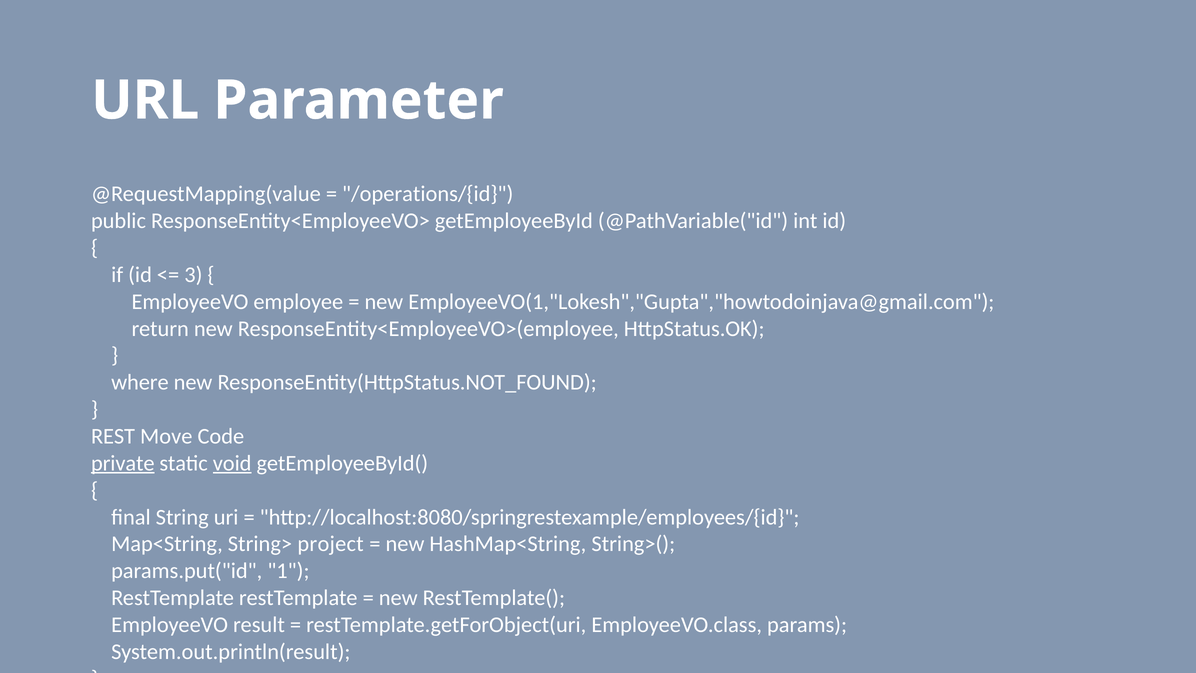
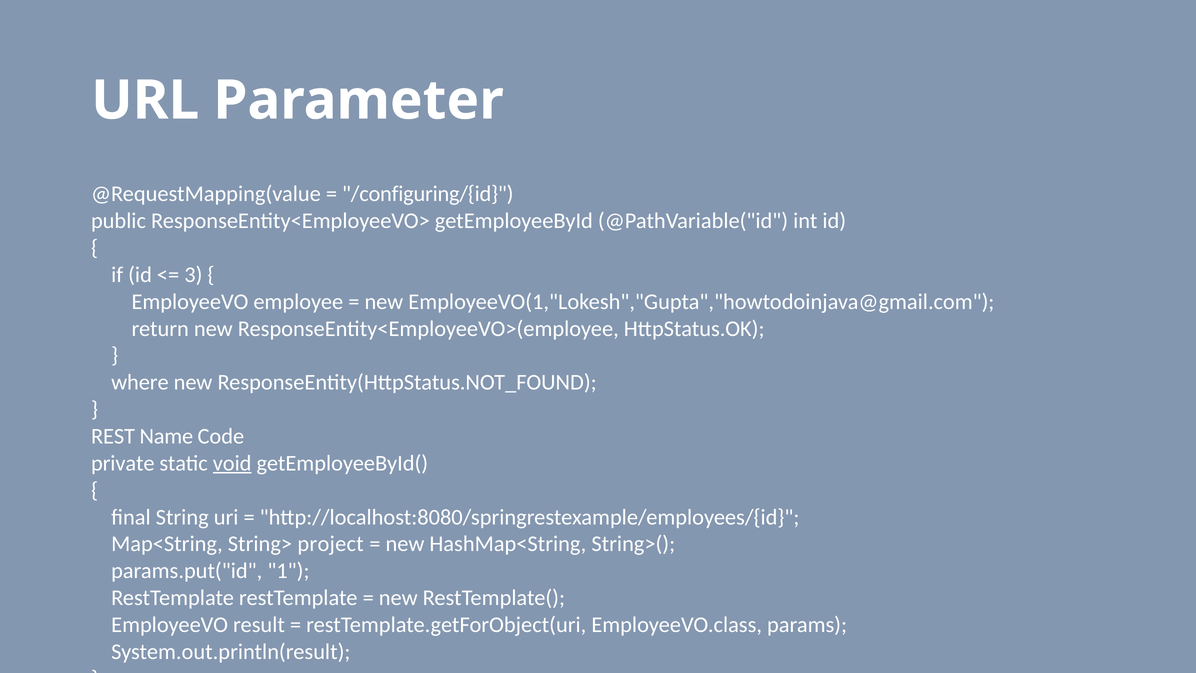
/operations/{id: /operations/{id -> /configuring/{id
Move: Move -> Name
private underline: present -> none
